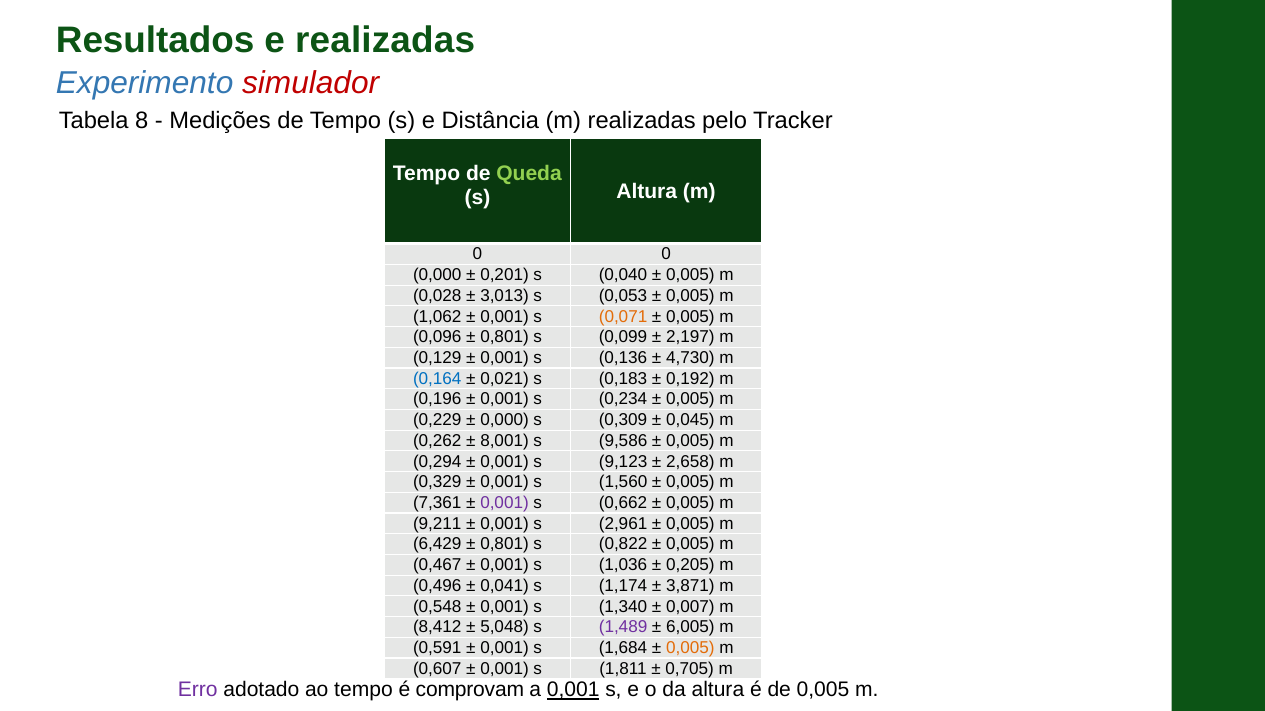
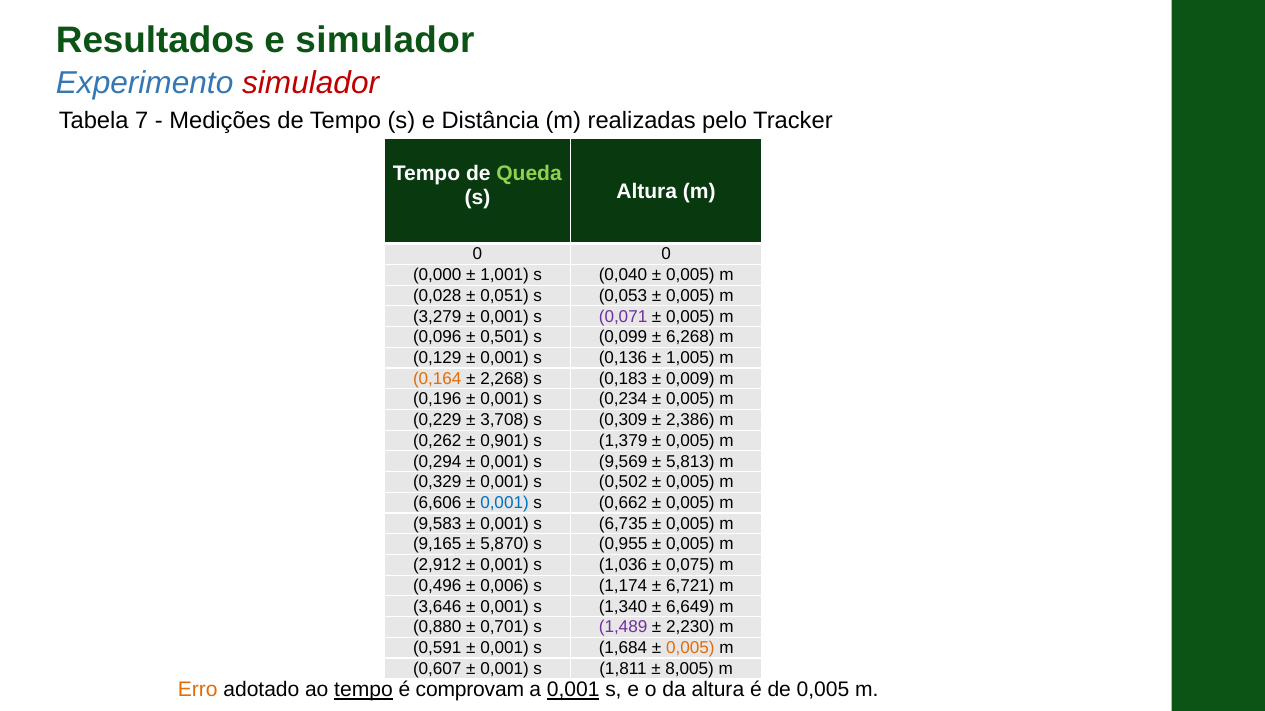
e realizadas: realizadas -> simulador
8: 8 -> 7
0,201: 0,201 -> 1,001
3,013: 3,013 -> 0,051
1,062: 1,062 -> 3,279
0,071 colour: orange -> purple
0,801 at (504, 337): 0,801 -> 0,501
2,197: 2,197 -> 6,268
4,730: 4,730 -> 1,005
0,164 colour: blue -> orange
0,021: 0,021 -> 2,268
0,192: 0,192 -> 0,009
0,000 at (504, 420): 0,000 -> 3,708
0,045: 0,045 -> 2,386
8,001: 8,001 -> 0,901
9,586: 9,586 -> 1,379
9,123: 9,123 -> 9,569
2,658: 2,658 -> 5,813
1,560: 1,560 -> 0,502
7,361: 7,361 -> 6,606
0,001 at (504, 503) colour: purple -> blue
9,211: 9,211 -> 9,583
2,961: 2,961 -> 6,735
6,429: 6,429 -> 9,165
0,801 at (504, 545): 0,801 -> 5,870
0,822: 0,822 -> 0,955
0,467: 0,467 -> 2,912
0,205: 0,205 -> 0,075
0,041: 0,041 -> 0,006
3,871: 3,871 -> 6,721
0,548: 0,548 -> 3,646
0,007: 0,007 -> 6,649
8,412: 8,412 -> 0,880
5,048: 5,048 -> 0,701
6,005: 6,005 -> 2,230
0,705: 0,705 -> 8,005
Erro colour: purple -> orange
tempo at (363, 690) underline: none -> present
